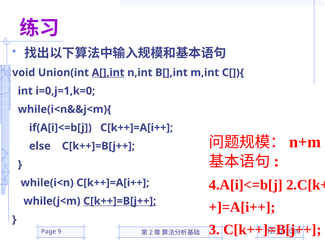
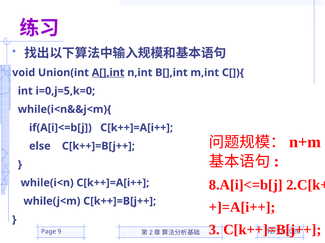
i=0,j=1,k=0: i=0,j=1,k=0 -> i=0,j=5,k=0
4.A[i]<=b[j: 4.A[i]<=b[j -> 8.A[i]<=b[j
C[k++]=B[j++ at (120, 202) underline: present -> none
